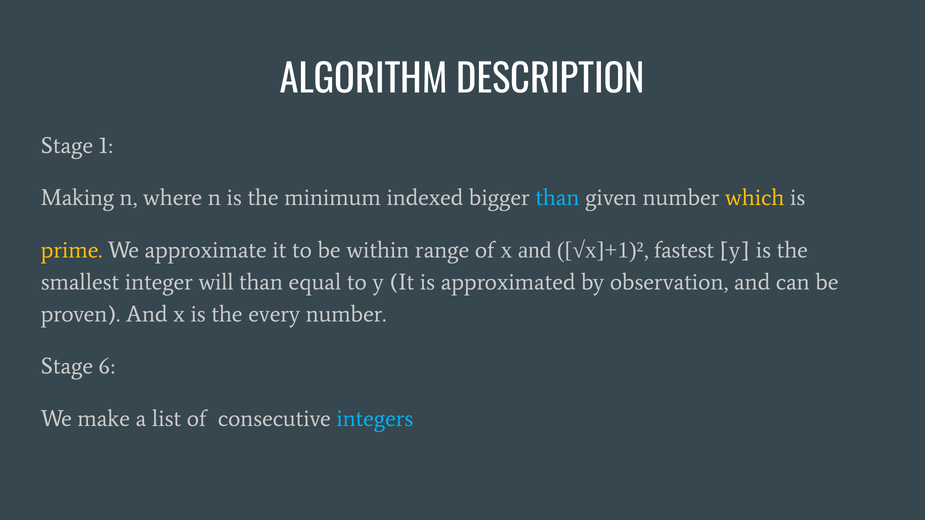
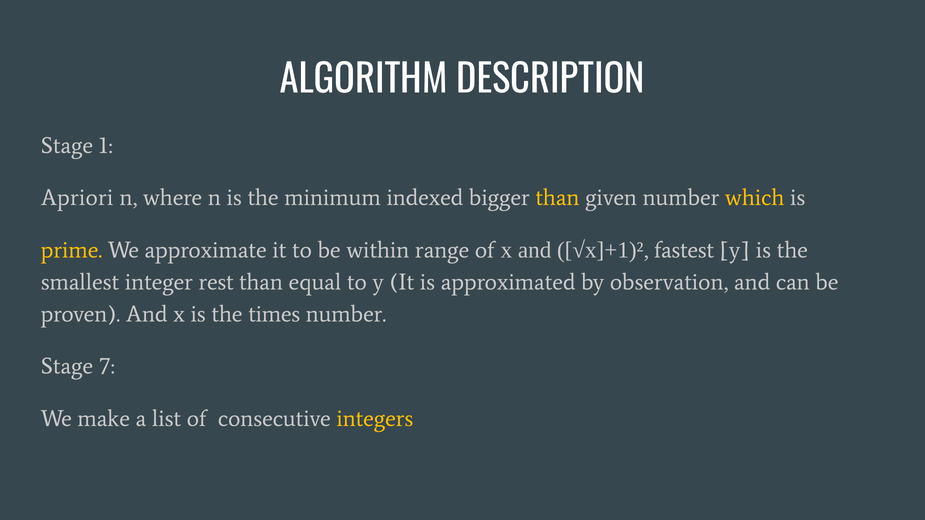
Making: Making -> Apriori
than at (557, 198) colour: light blue -> yellow
will: will -> rest
every: every -> times
6: 6 -> 7
integers colour: light blue -> yellow
